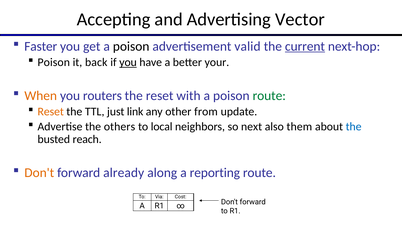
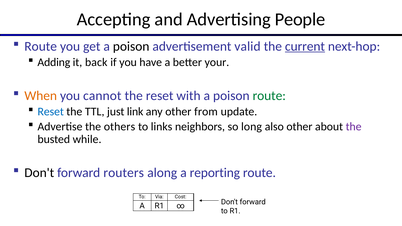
Vector: Vector -> People
Faster at (41, 46): Faster -> Route
Poison at (54, 62): Poison -> Adding
you at (128, 62) underline: present -> none
routers: routers -> cannot
Reset at (51, 112) colour: orange -> blue
local: local -> links
next: next -> long
also them: them -> other
the at (354, 127) colour: blue -> purple
reach: reach -> while
Don't at (39, 173) colour: orange -> black
already: already -> routers
